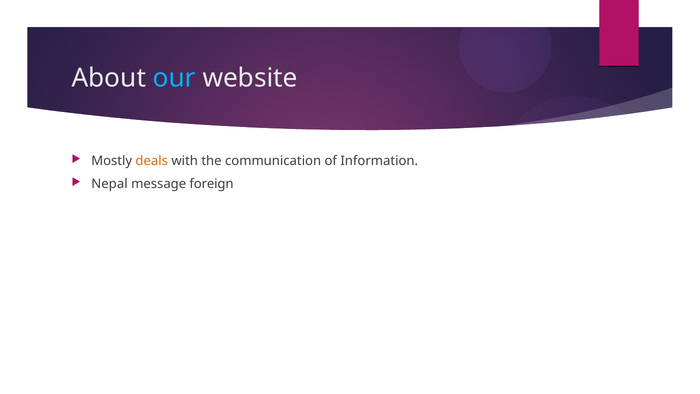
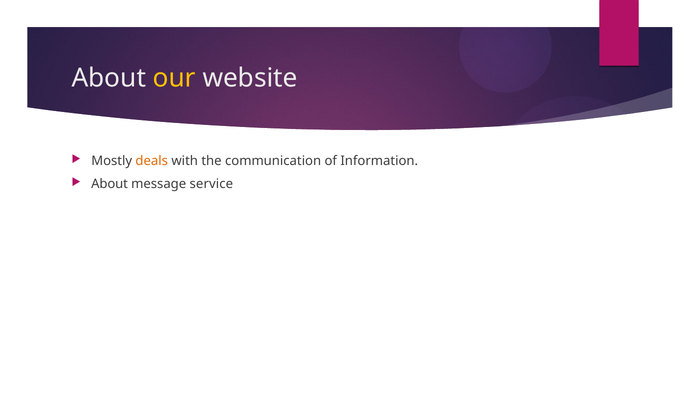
our colour: light blue -> yellow
Nepal at (109, 184): Nepal -> About
foreign: foreign -> service
